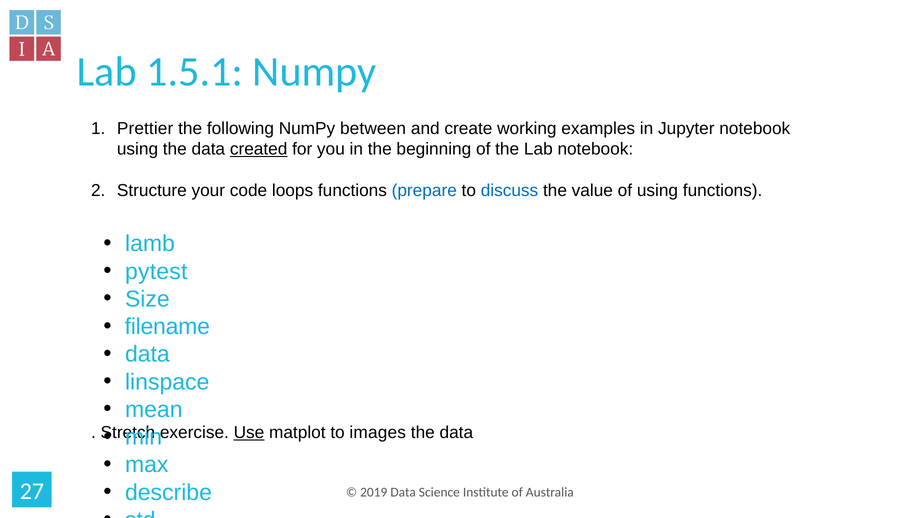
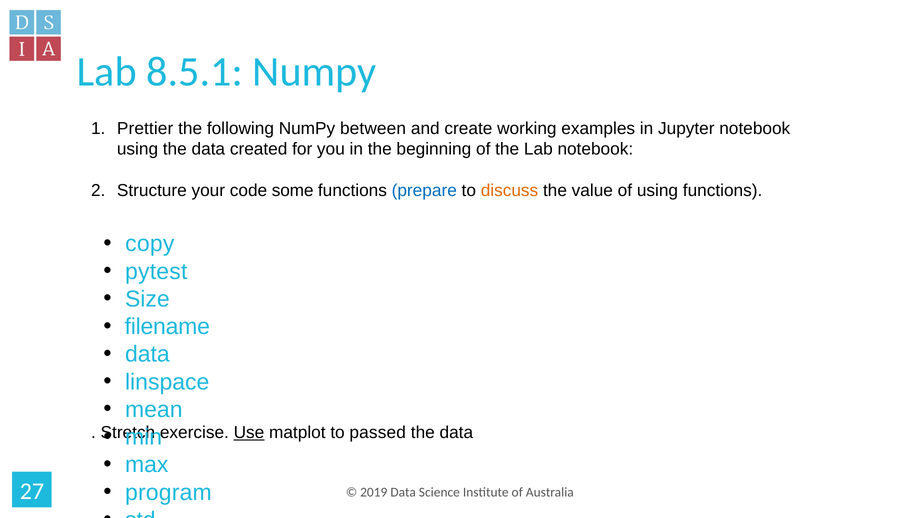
1.5.1: 1.5.1 -> 8.5.1
created underline: present -> none
loops: loops -> some
discuss colour: blue -> orange
lamb: lamb -> copy
images: images -> passed
describe: describe -> program
